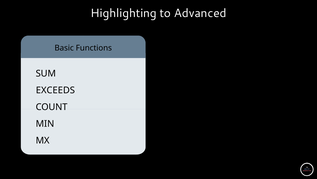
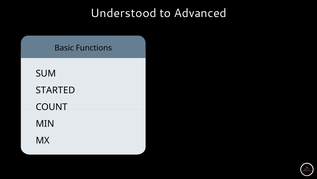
Highlighting: Highlighting -> Understood
EXCEEDS: EXCEEDS -> STARTED
